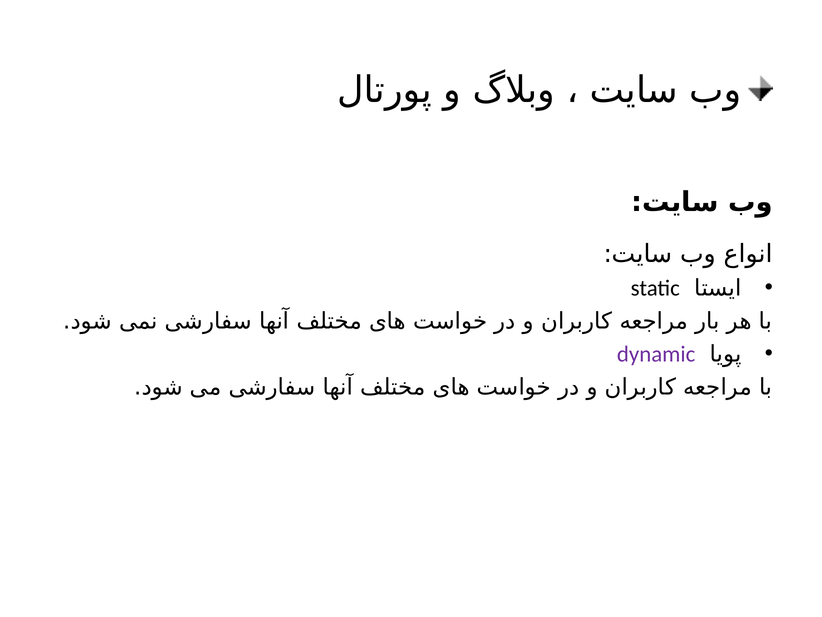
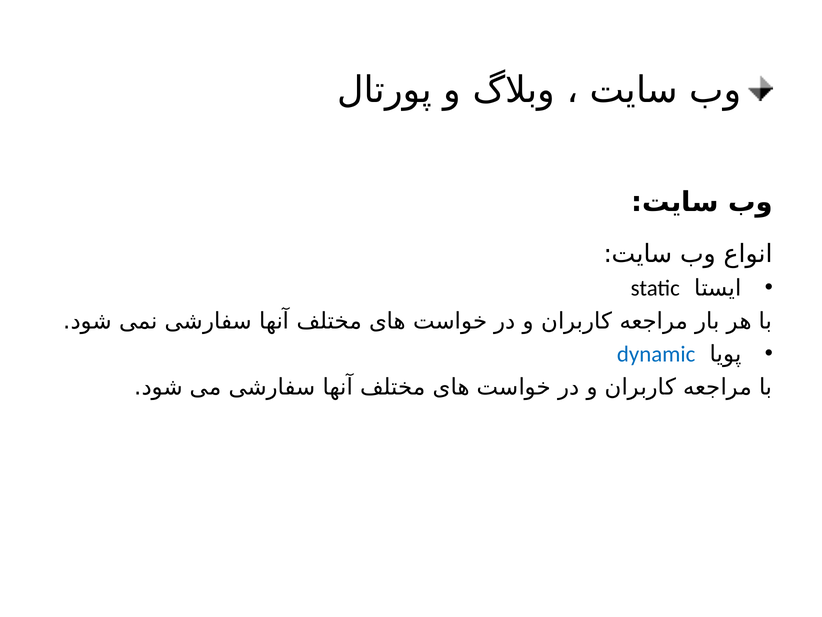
dynamic colour: purple -> blue
